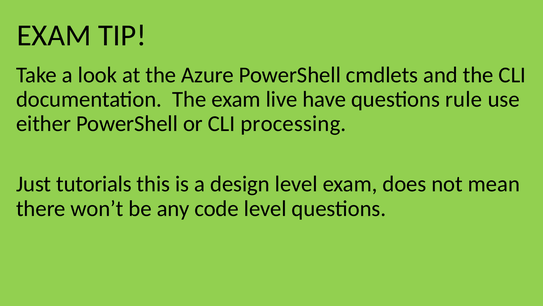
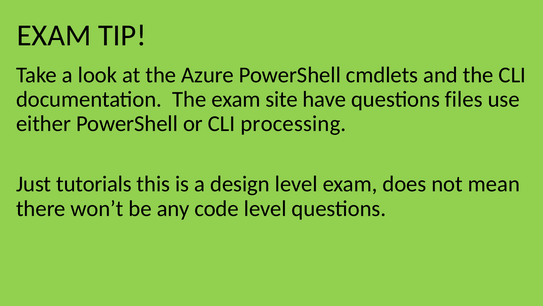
live: live -> site
rule: rule -> files
